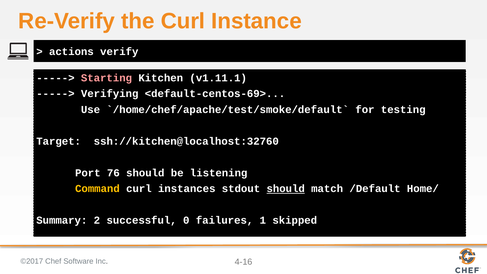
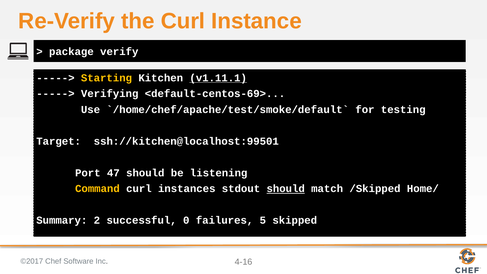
actions: actions -> package
Starting colour: pink -> yellow
v1.11.1 underline: none -> present
ssh://kitchen@localhost:32760: ssh://kitchen@localhost:32760 -> ssh://kitchen@localhost:99501
76: 76 -> 47
/Default: /Default -> /Skipped
1: 1 -> 5
